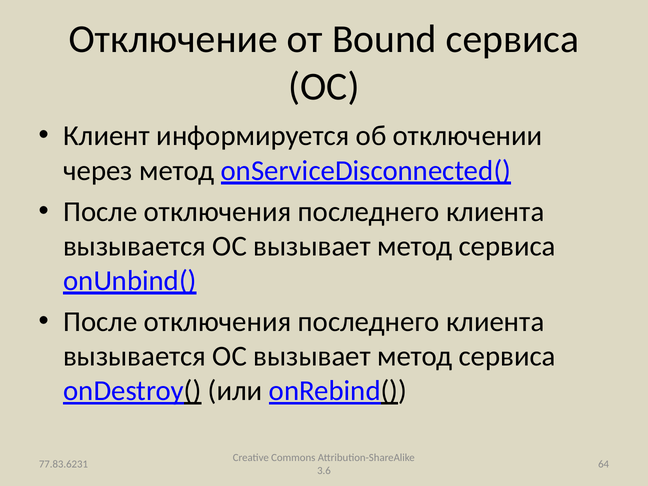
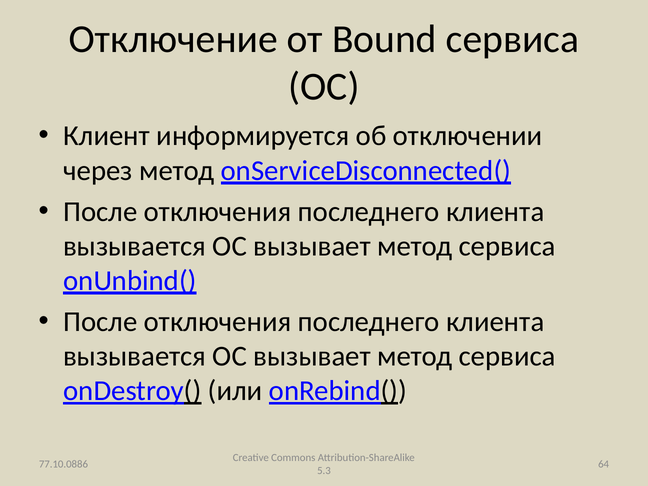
77.83.6231: 77.83.6231 -> 77.10.0886
3.6: 3.6 -> 5.3
